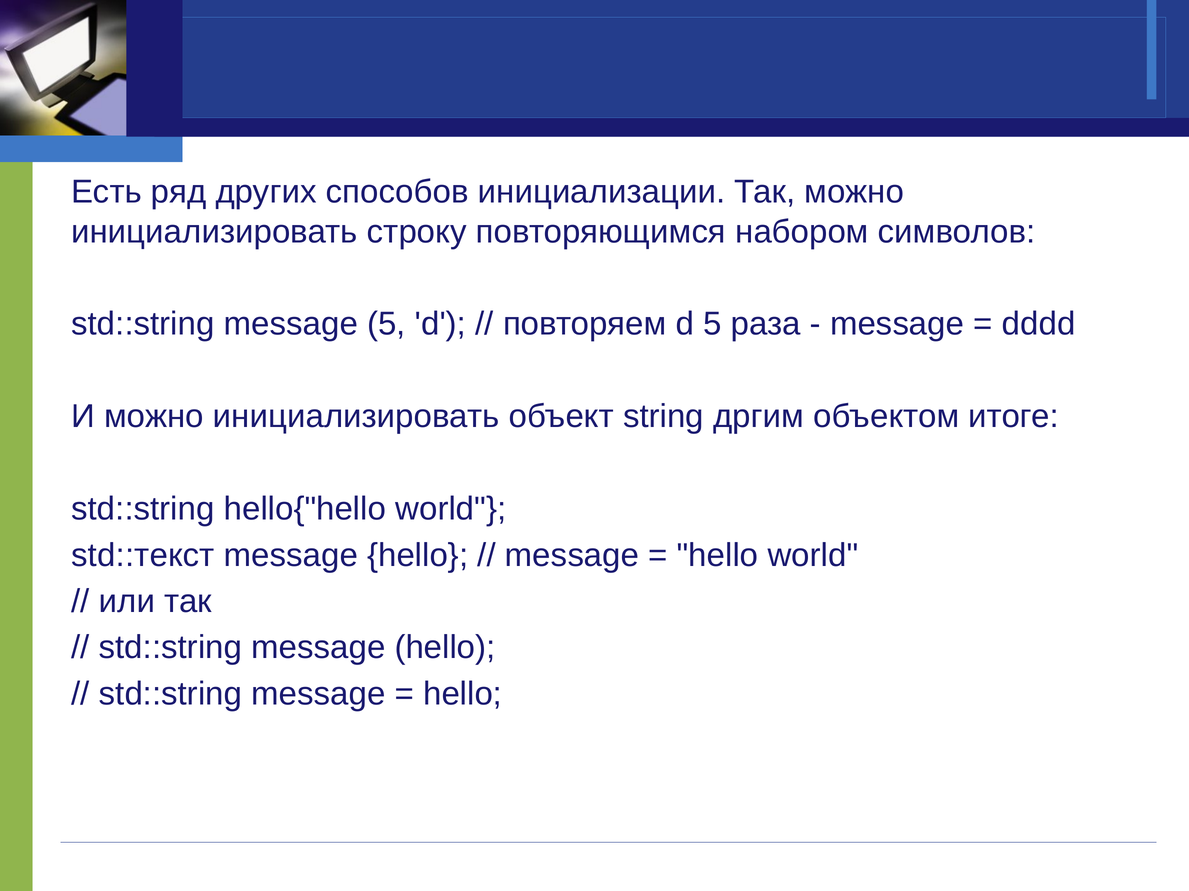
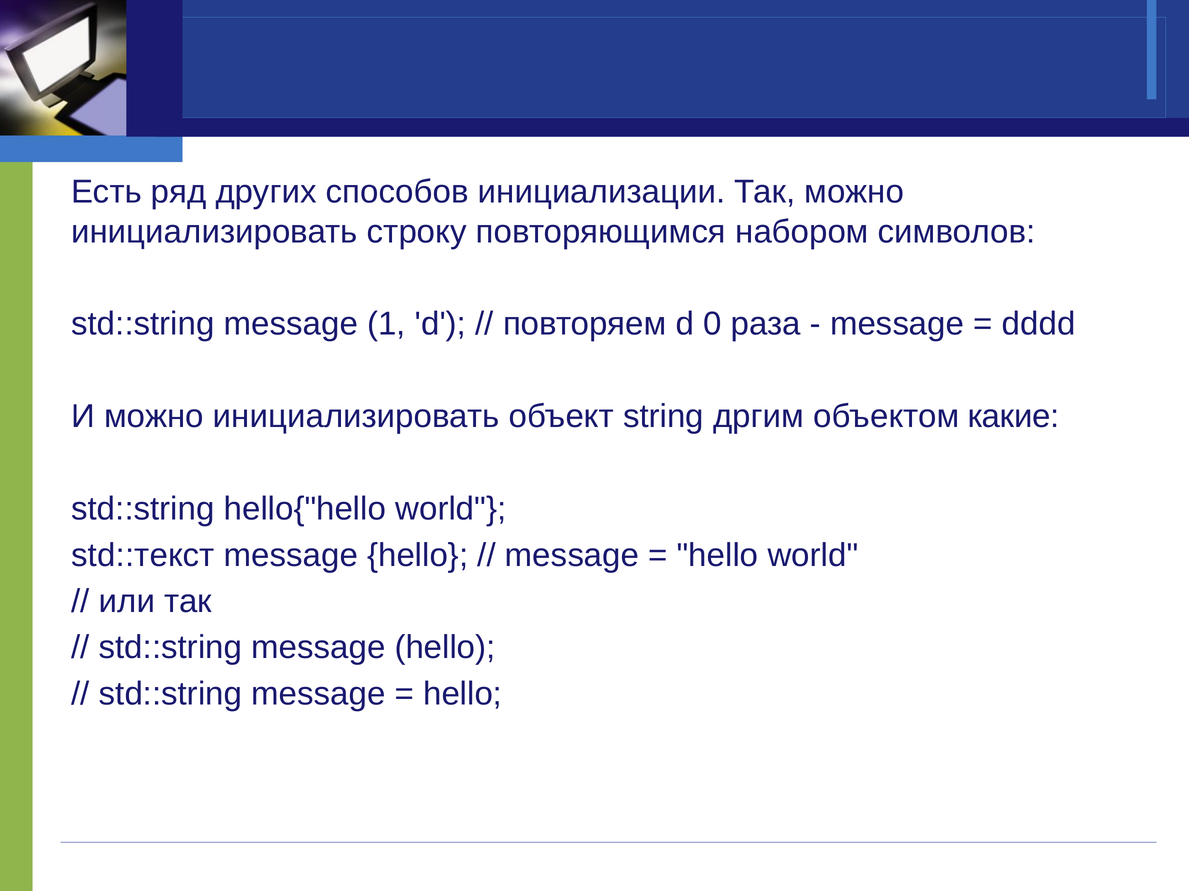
message 5: 5 -> 1
d 5: 5 -> 0
итоге: итоге -> какие
